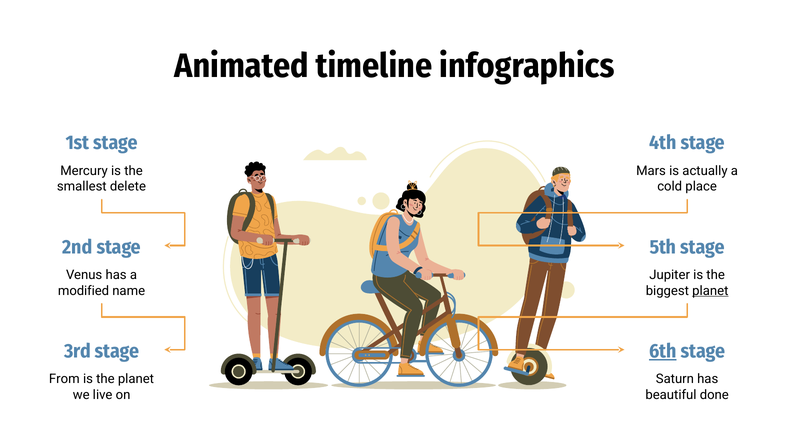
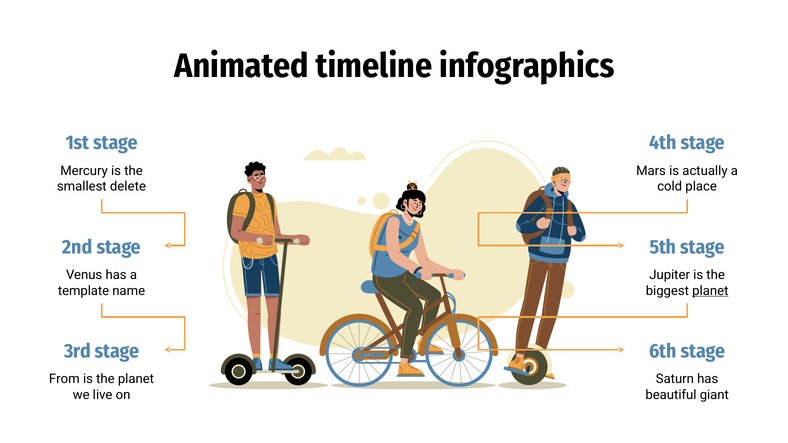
modified: modified -> template
6th underline: present -> none
done: done -> giant
